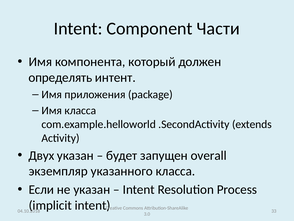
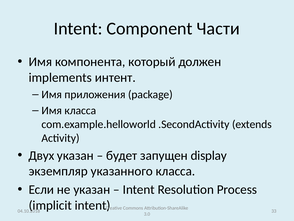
определять: определять -> implements
overall: overall -> display
